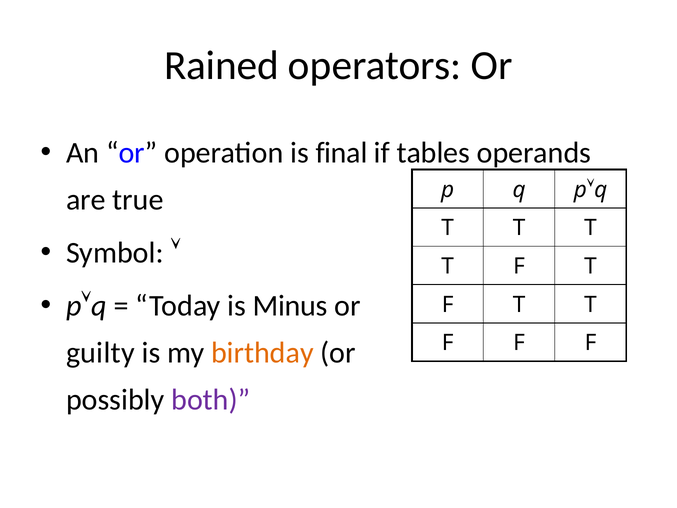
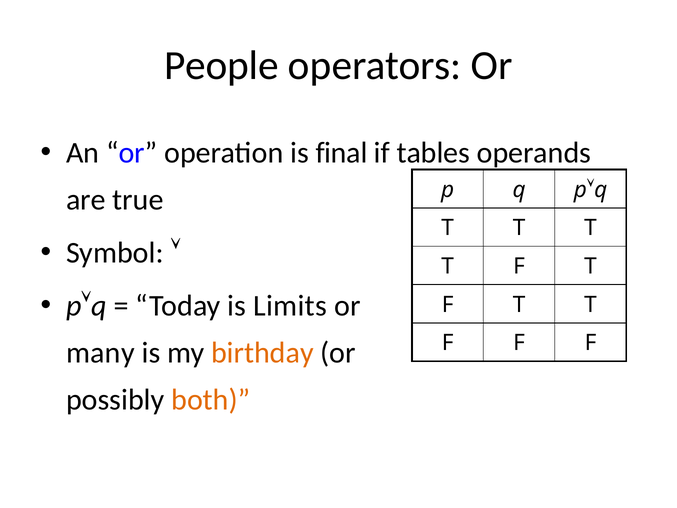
Rained: Rained -> People
Minus: Minus -> Limits
guilty: guilty -> many
both colour: purple -> orange
